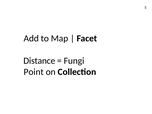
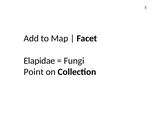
Distance: Distance -> Elapidae
